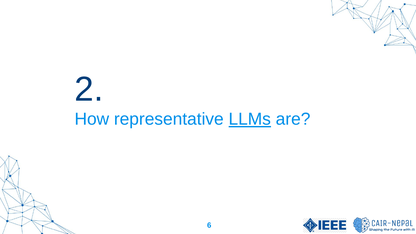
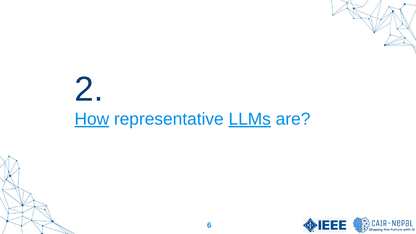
How underline: none -> present
